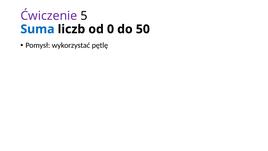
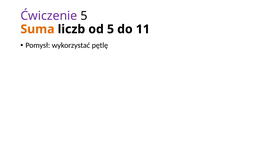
Suma colour: blue -> orange
od 0: 0 -> 5
50: 50 -> 11
